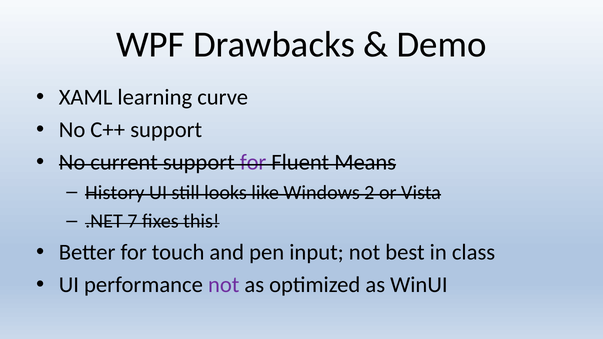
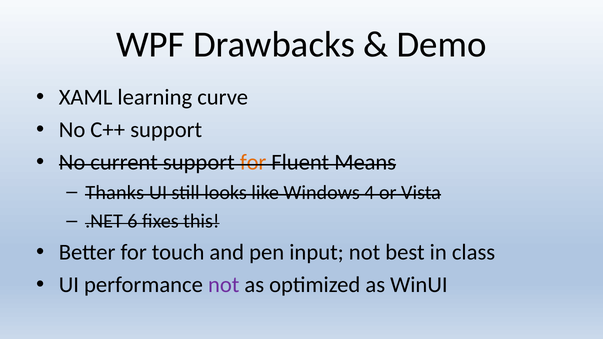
for at (253, 162) colour: purple -> orange
History: History -> Thanks
2: 2 -> 4
7: 7 -> 6
